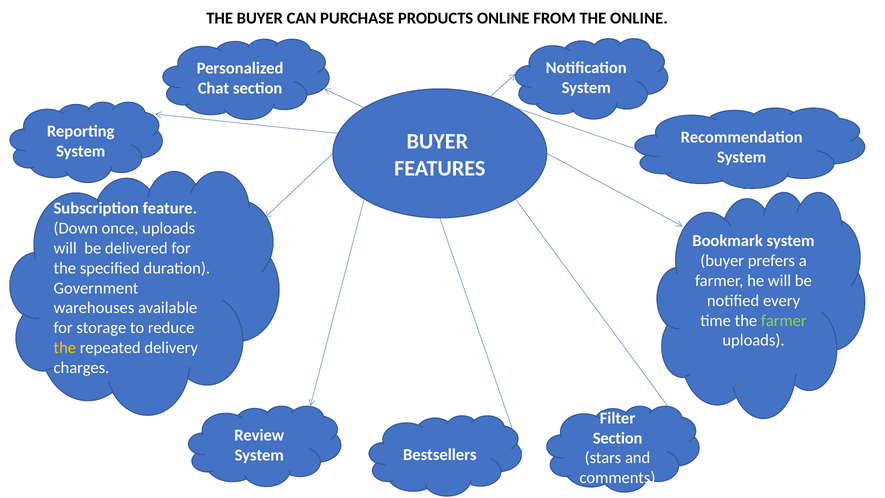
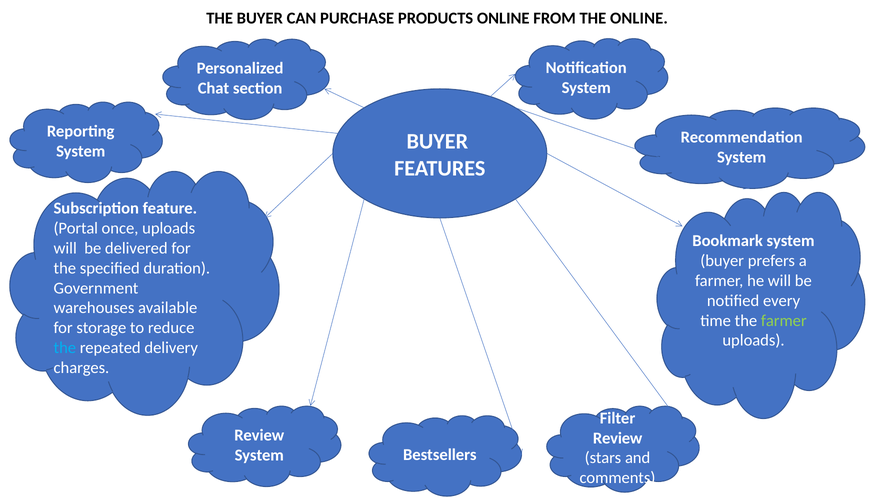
Down: Down -> Portal
the at (65, 348) colour: yellow -> light blue
Section at (618, 438): Section -> Review
